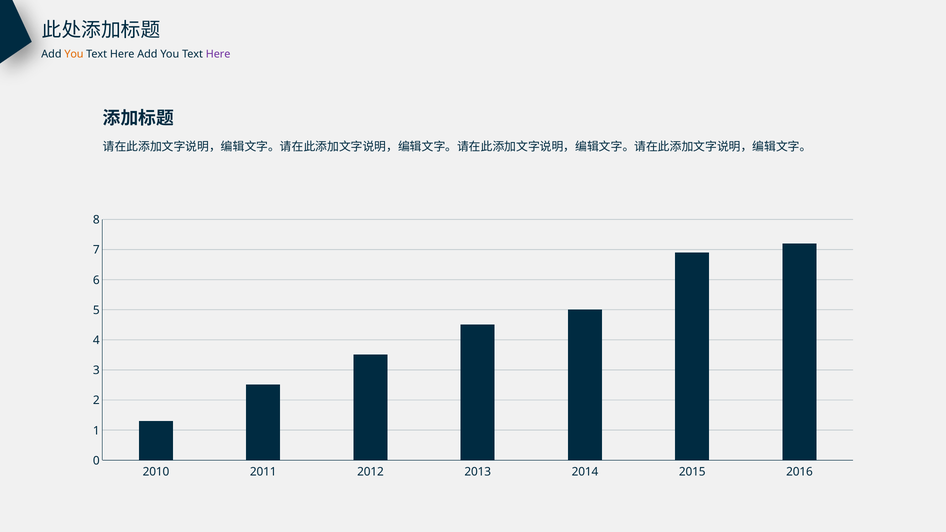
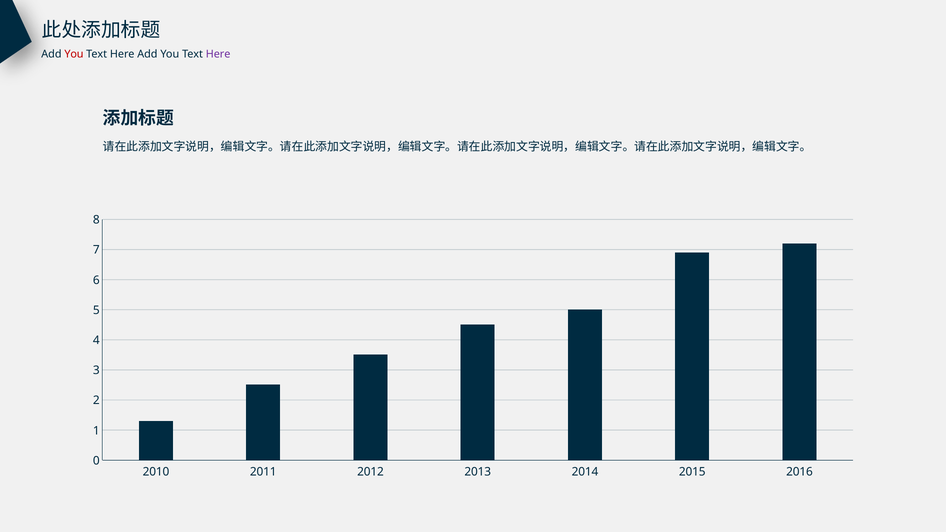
You at (74, 54) colour: orange -> red
